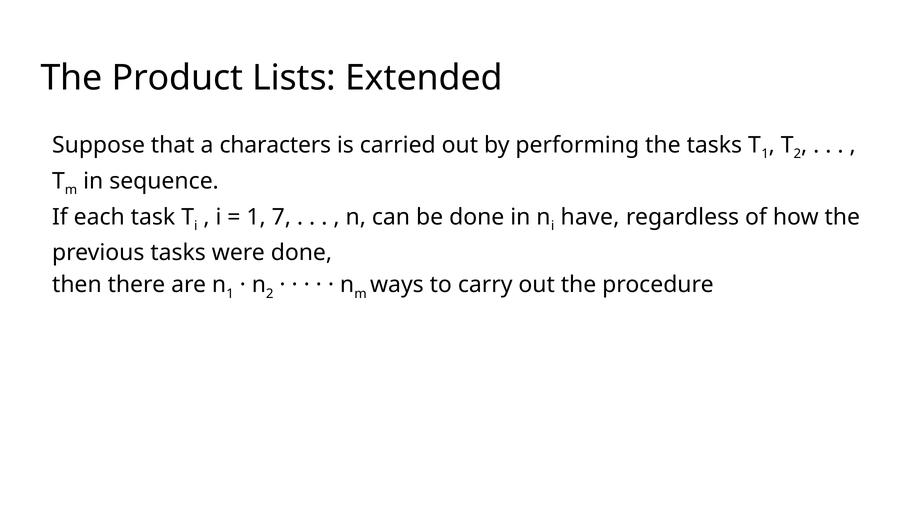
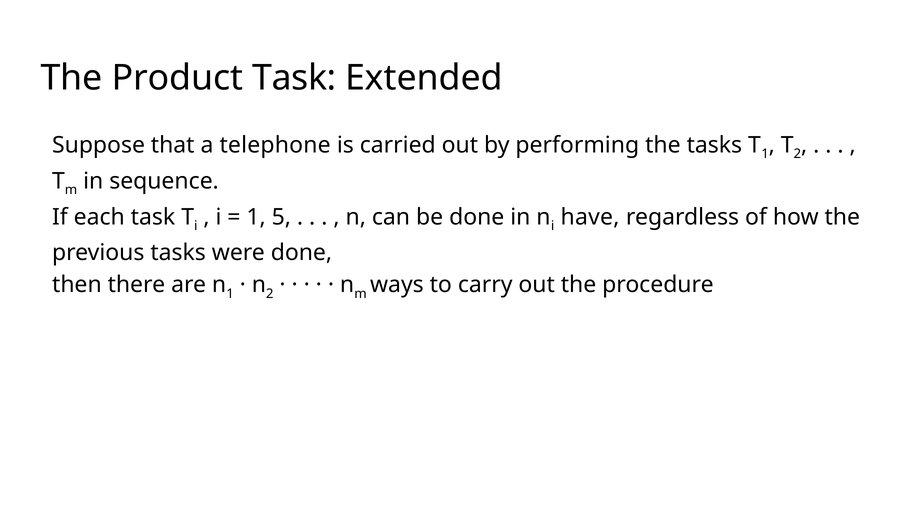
Product Lists: Lists -> Task
characters: characters -> telephone
7: 7 -> 5
